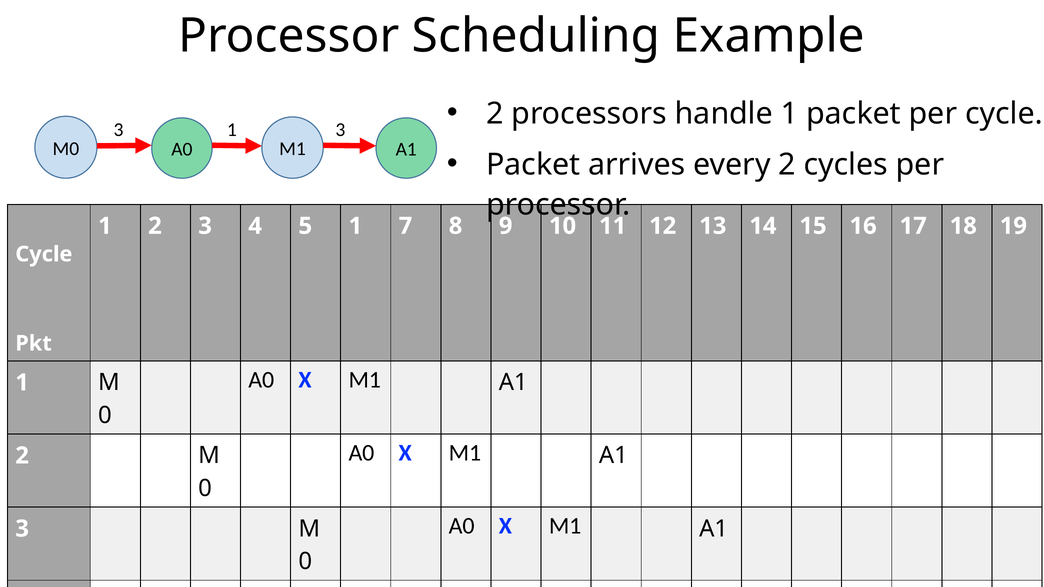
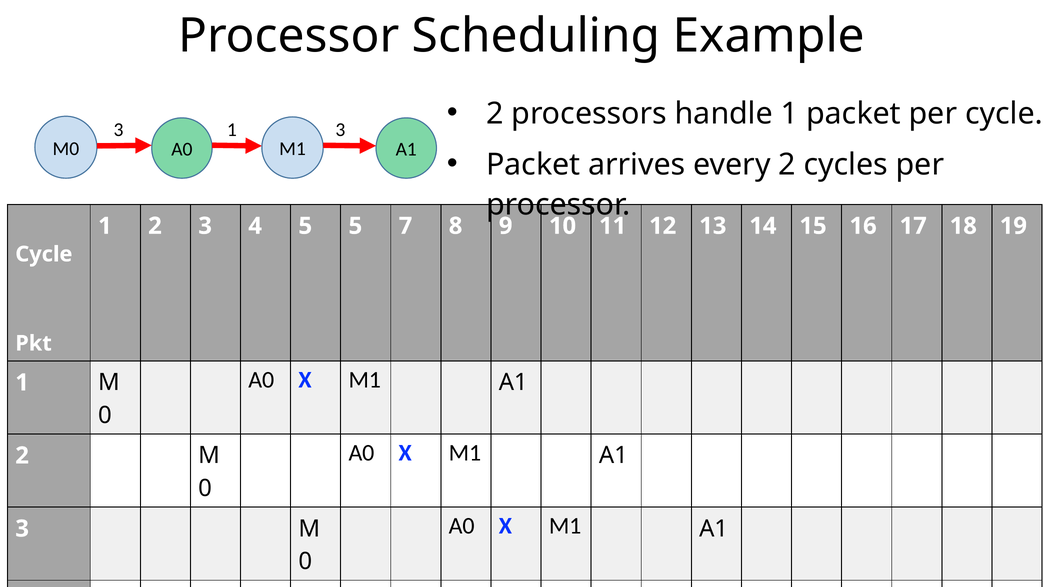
5 1: 1 -> 5
